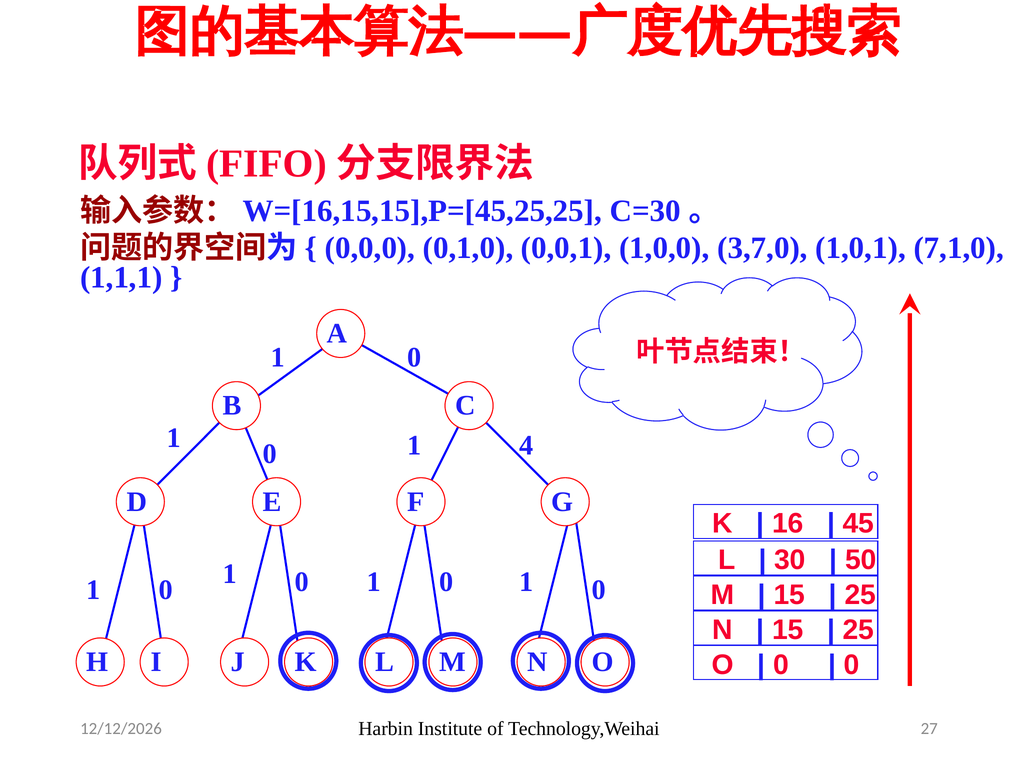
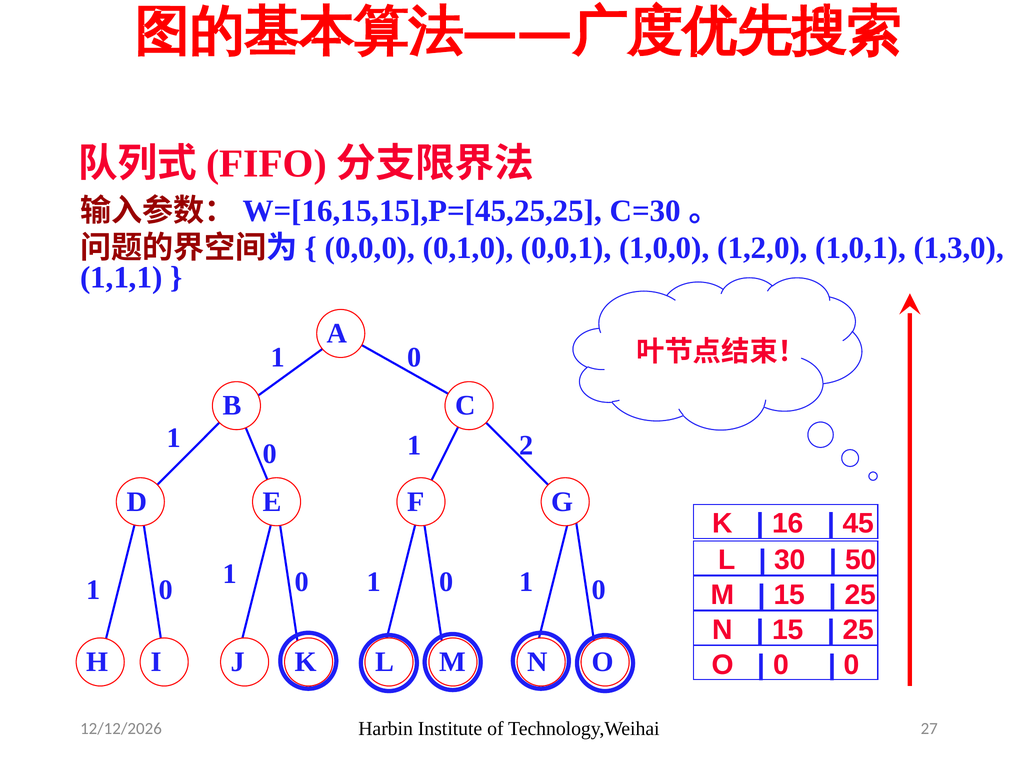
3,7,0: 3,7,0 -> 1,2,0
7,1,0: 7,1,0 -> 1,3,0
4: 4 -> 2
